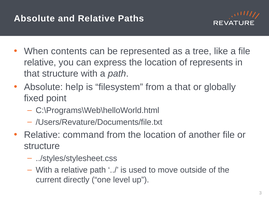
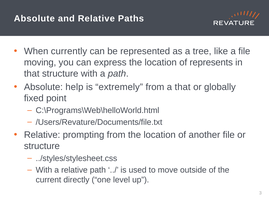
contents: contents -> currently
relative at (40, 62): relative -> moving
filesystem: filesystem -> extremely
command: command -> prompting
